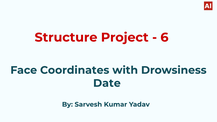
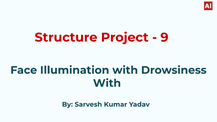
6: 6 -> 9
Coordinates: Coordinates -> Illumination
Date at (107, 83): Date -> With
